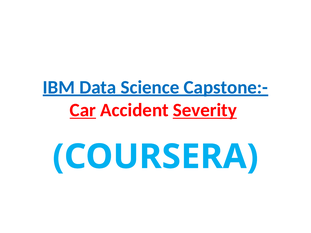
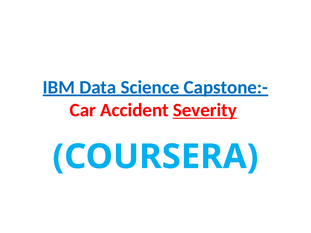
Car underline: present -> none
